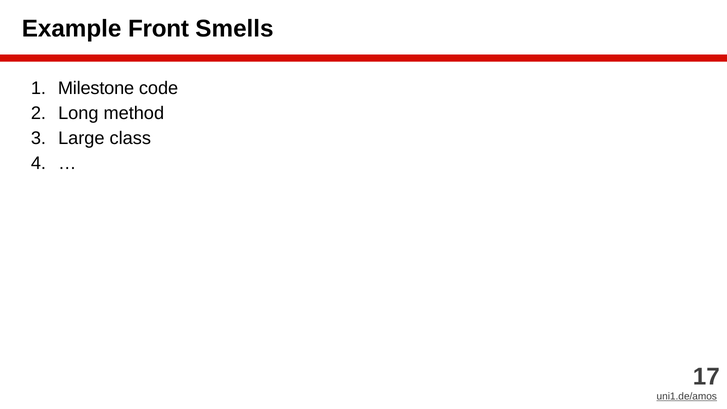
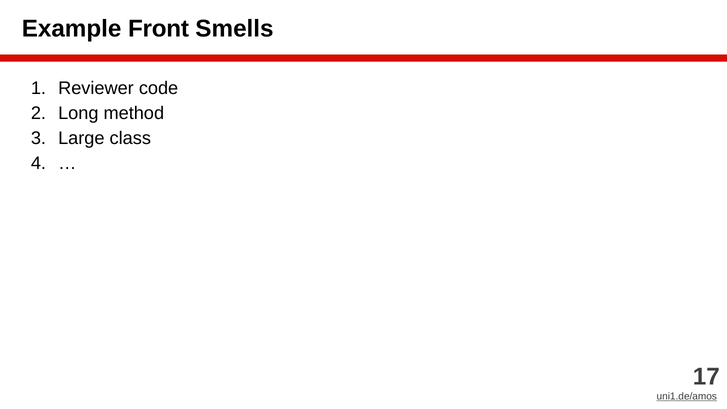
Milestone: Milestone -> Reviewer
